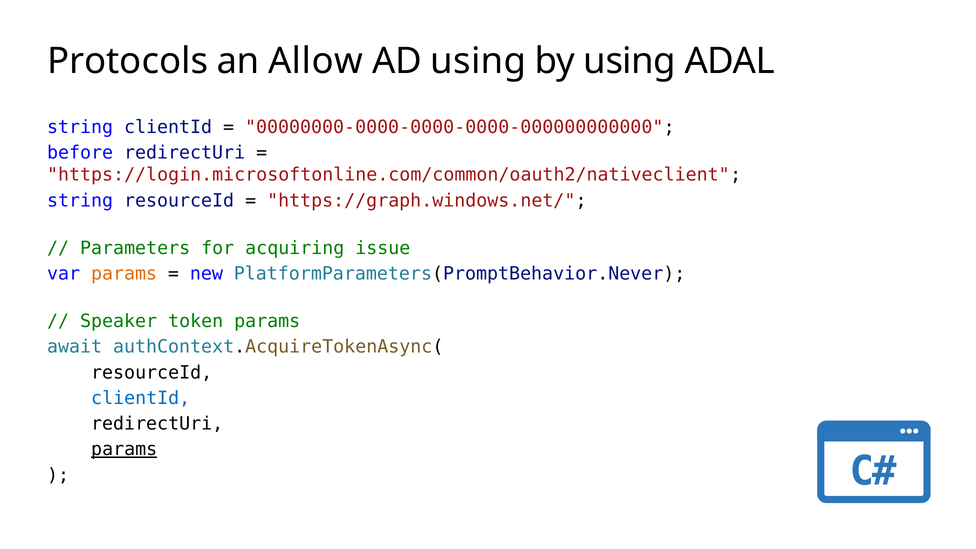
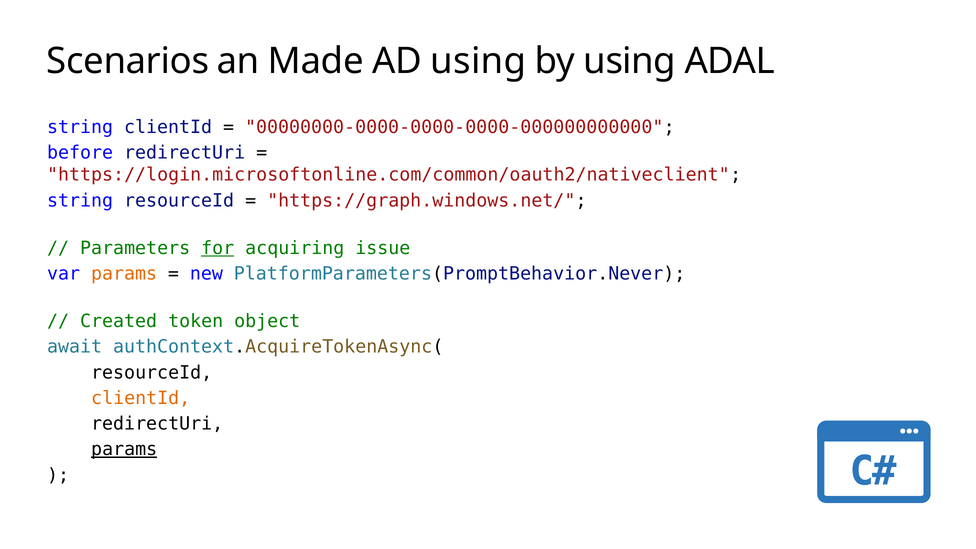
Protocols: Protocols -> Scenarios
Allow: Allow -> Made
for underline: none -> present
Speaker: Speaker -> Created
token params: params -> object
clientId at (141, 398) colour: blue -> orange
